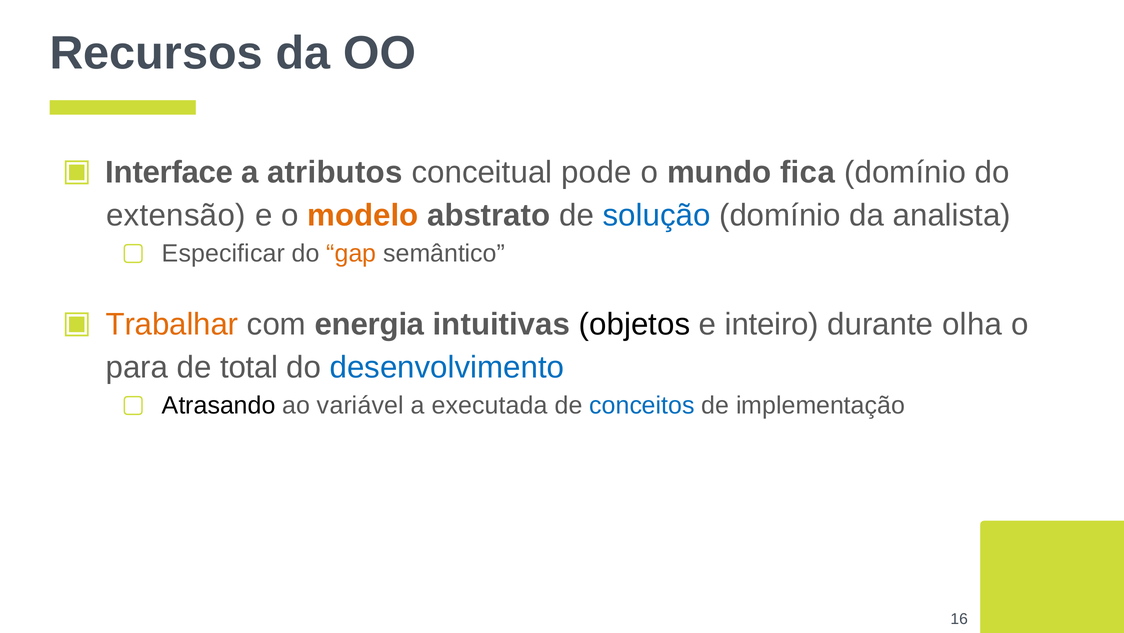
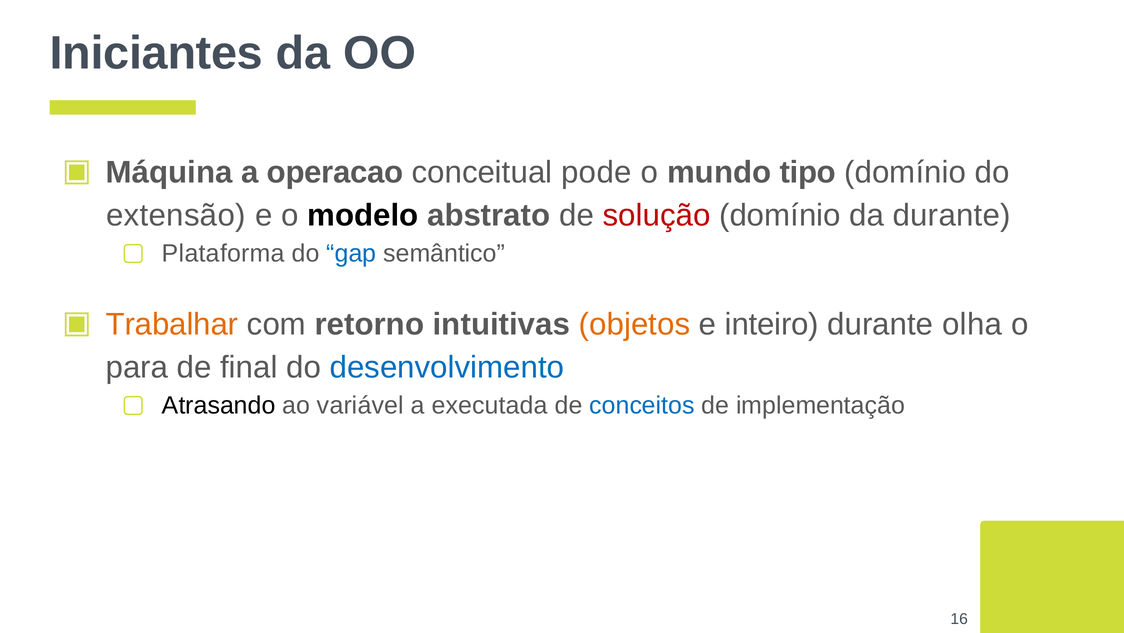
Recursos: Recursos -> Iniciantes
Interface: Interface -> Máquina
atributos: atributos -> operacao
fica: fica -> tipo
modelo colour: orange -> black
solução colour: blue -> red
da analista: analista -> durante
Especificar: Especificar -> Plataforma
gap colour: orange -> blue
energia: energia -> retorno
objetos colour: black -> orange
total: total -> final
